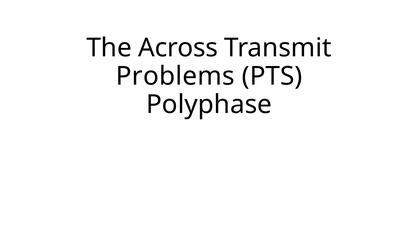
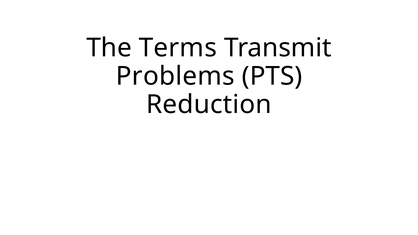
Across: Across -> Terms
Polyphase: Polyphase -> Reduction
